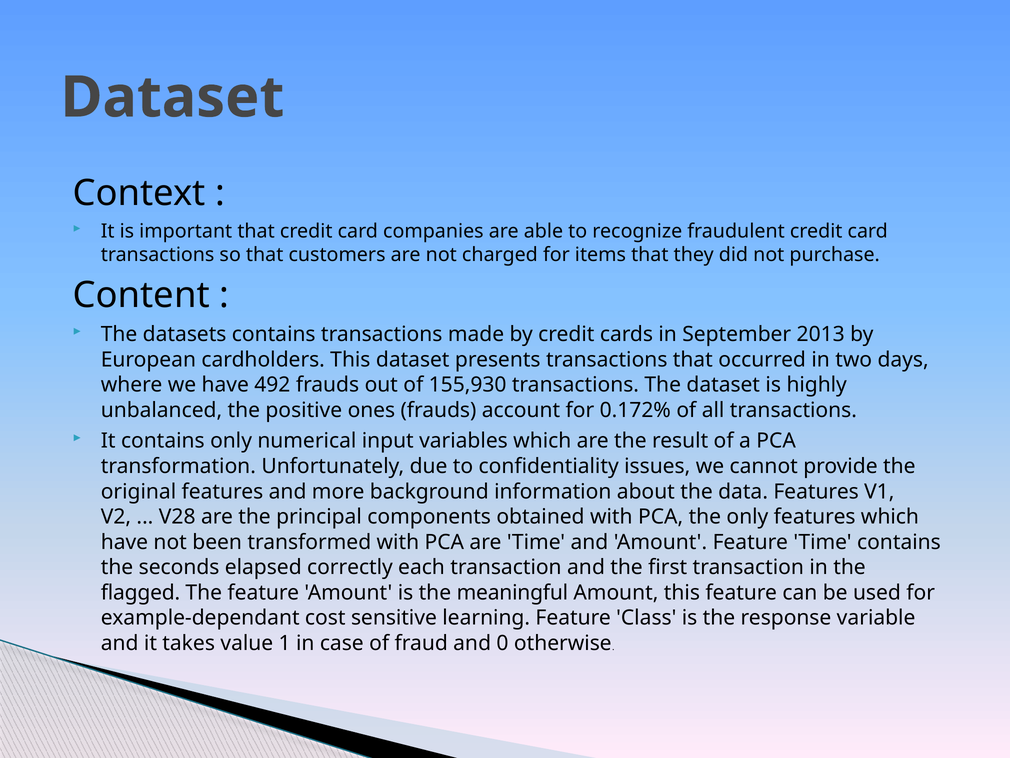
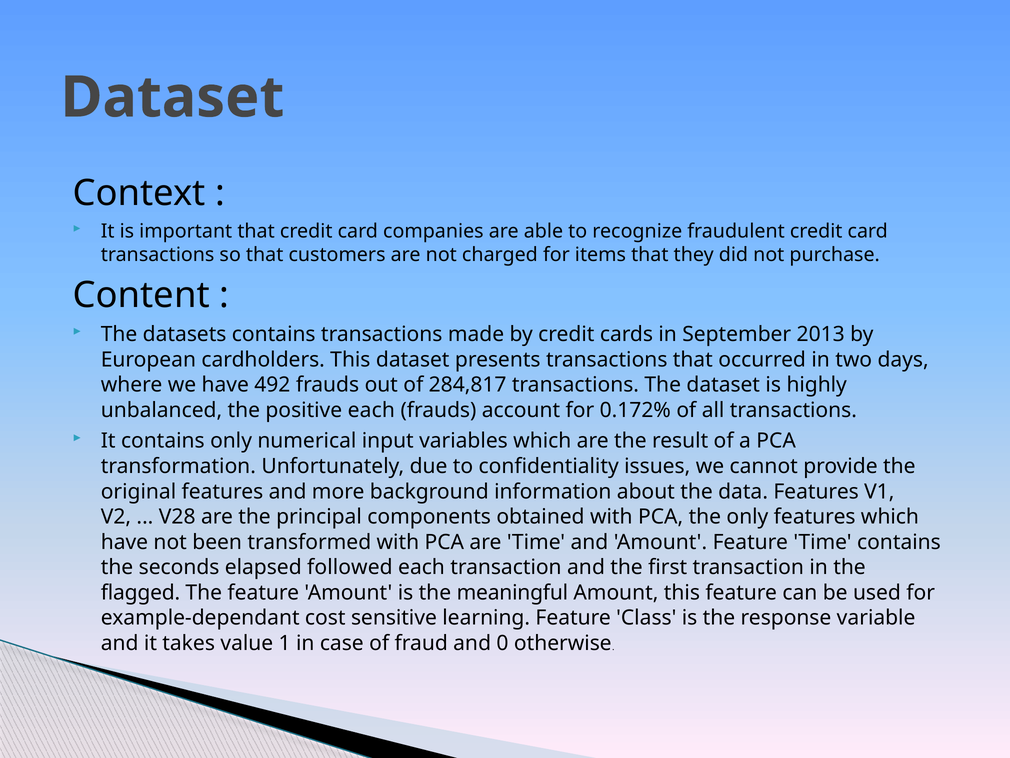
155,930: 155,930 -> 284,817
positive ones: ones -> each
correctly: correctly -> followed
